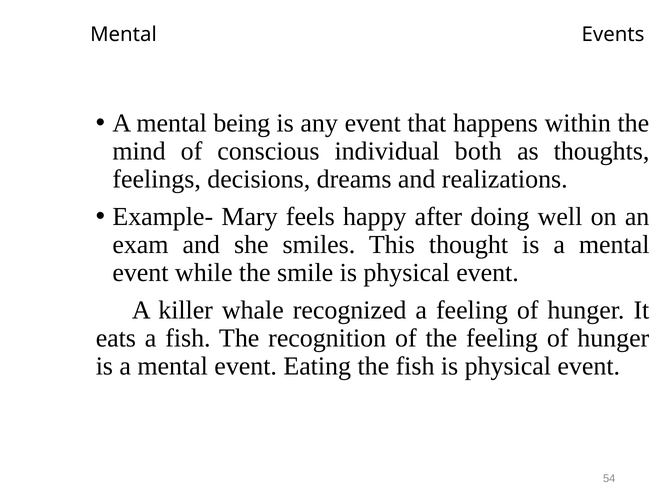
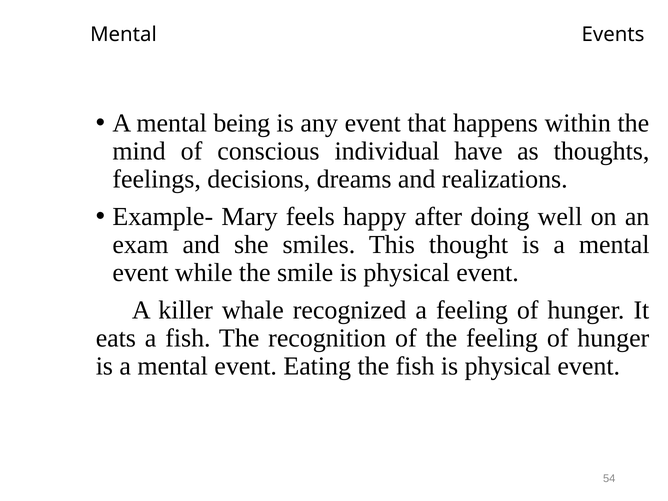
both: both -> have
